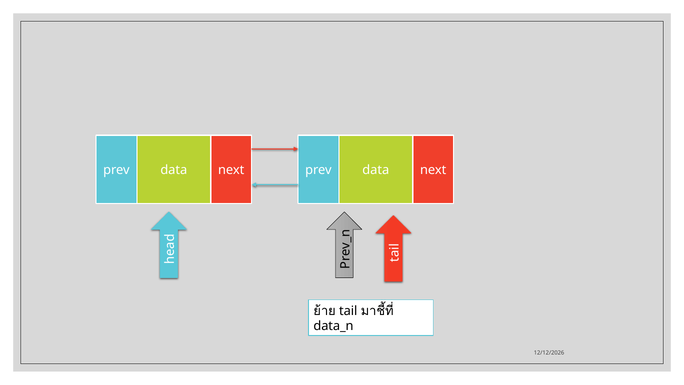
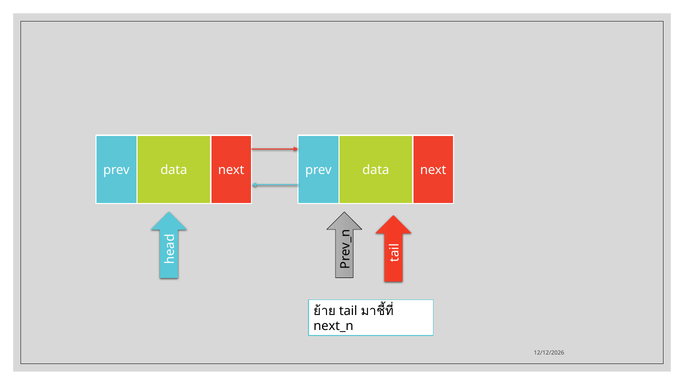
data_n: data_n -> next_n
